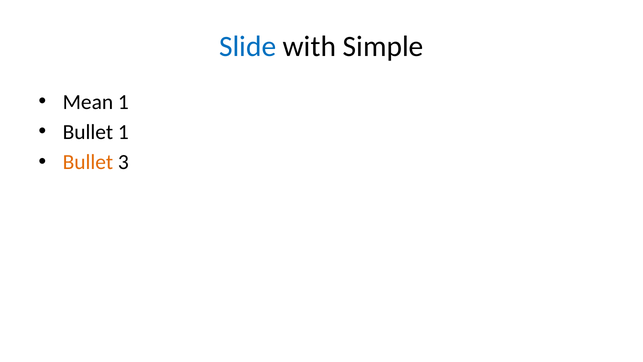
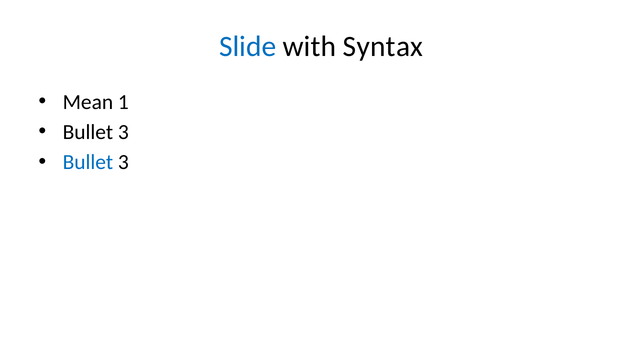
Simple: Simple -> Syntax
1 at (123, 132): 1 -> 3
Bullet at (88, 162) colour: orange -> blue
